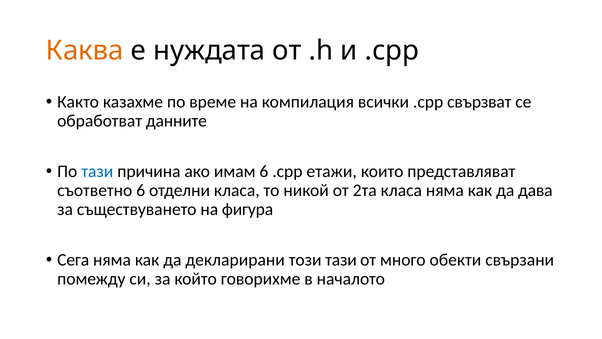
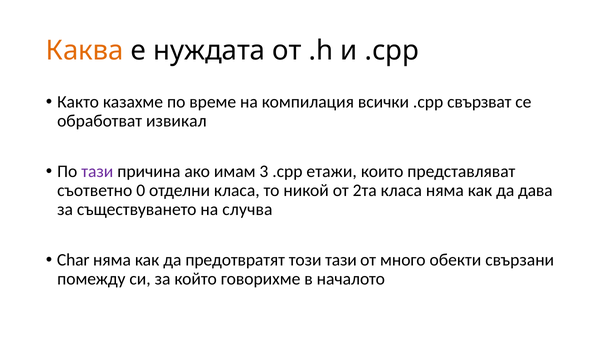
данните: данните -> извикал
тази at (97, 171) colour: blue -> purple
имам 6: 6 -> 3
съответно 6: 6 -> 0
фигура: фигура -> случва
Сега: Сега -> Char
декларирани: декларирани -> предотвратят
